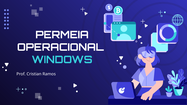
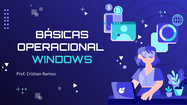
PERMEIA: PERMEIA -> BÁSICAS
